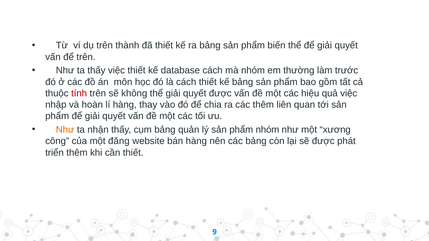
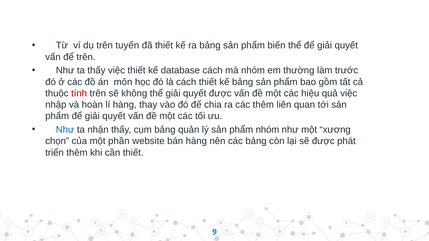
thành: thành -> tuyến
Như at (65, 130) colour: orange -> blue
công: công -> chọn
đăng: đăng -> phần
